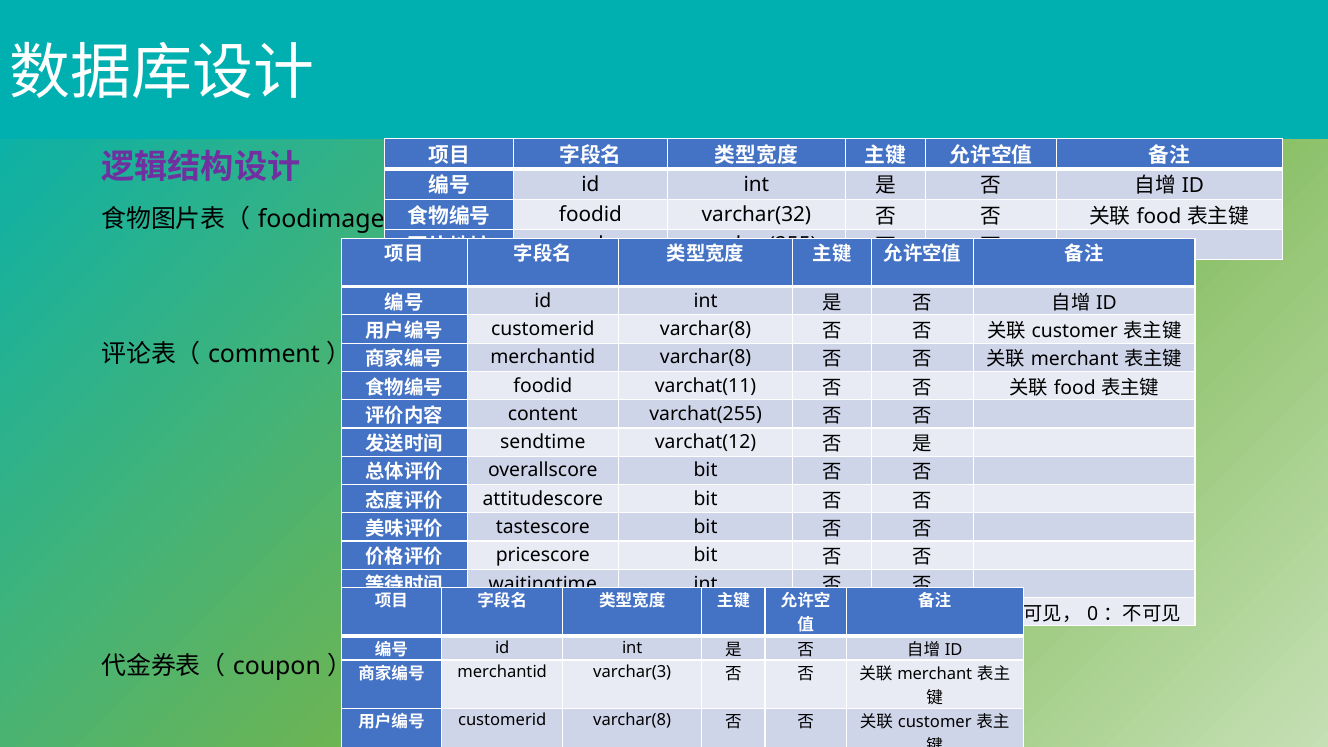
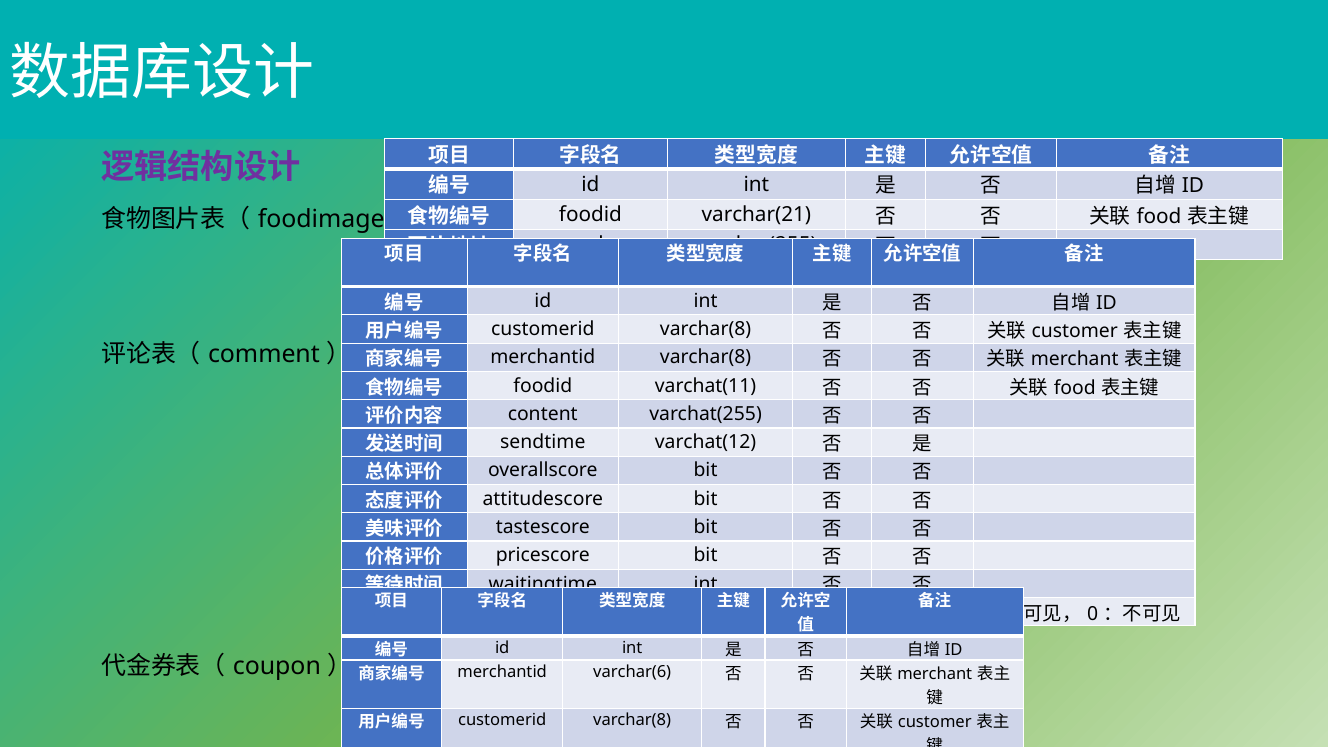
varchar(32: varchar(32 -> varchar(21
varchar(3: varchar(3 -> varchar(6
